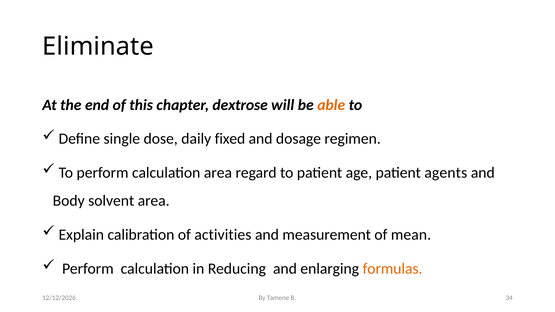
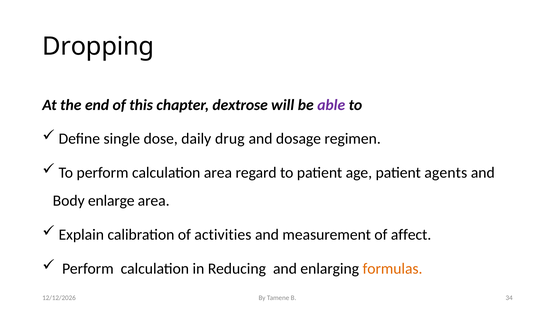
Eliminate: Eliminate -> Dropping
able colour: orange -> purple
fixed: fixed -> drug
solvent: solvent -> enlarge
mean: mean -> affect
